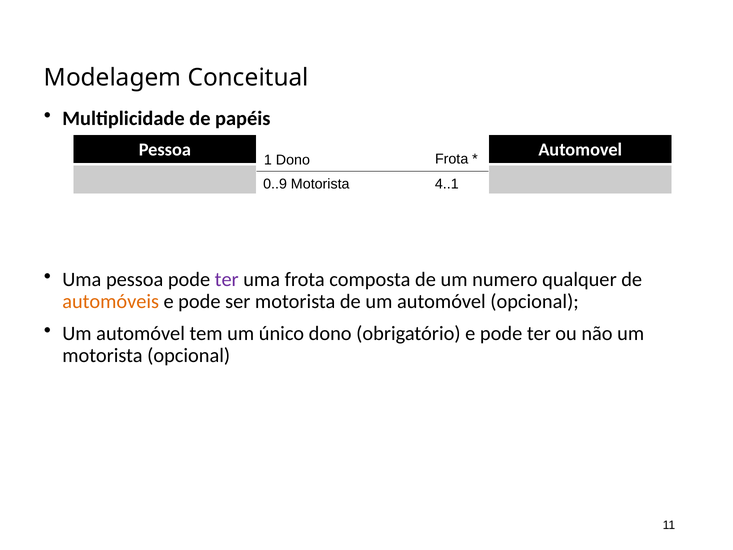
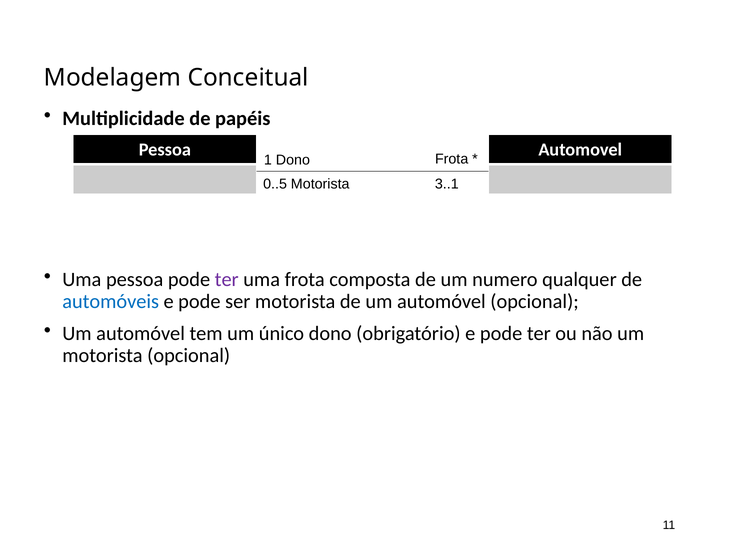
4..1: 4..1 -> 3..1
0..9: 0..9 -> 0..5
automóveis colour: orange -> blue
